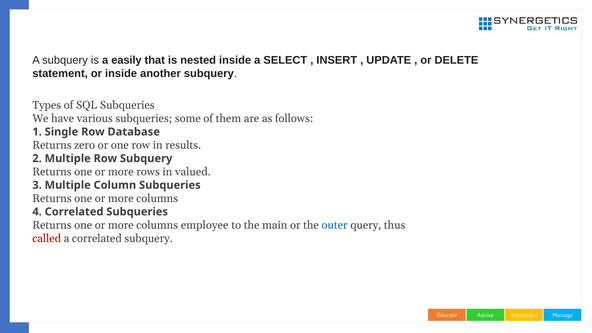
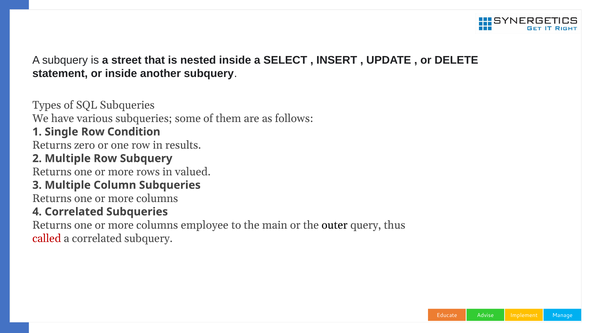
easily: easily -> street
Database: Database -> Condition
outer colour: blue -> black
